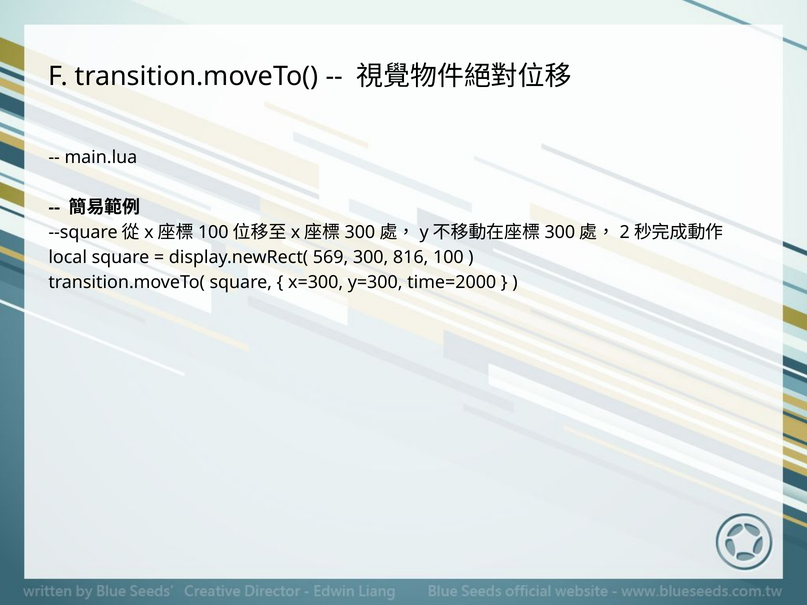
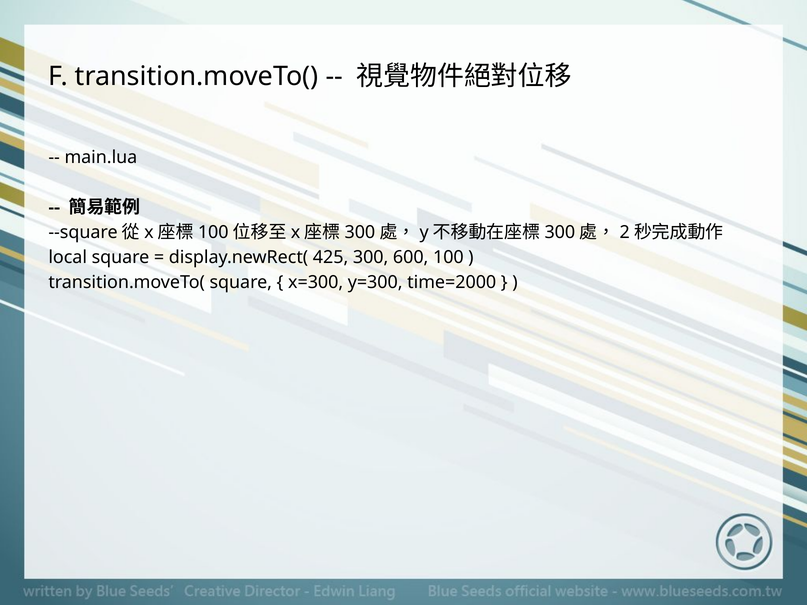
569: 569 -> 425
816: 816 -> 600
